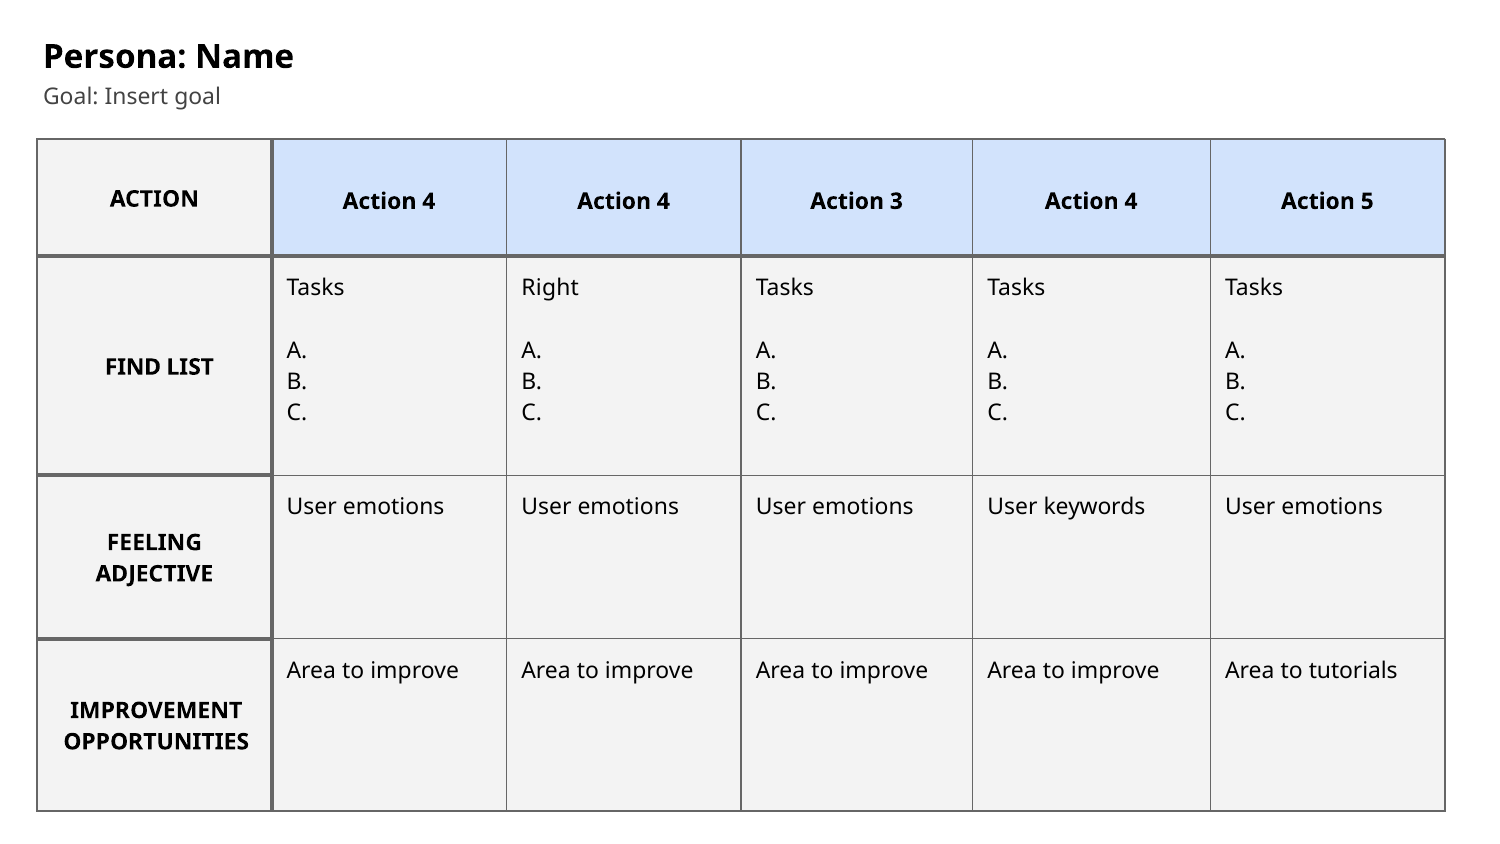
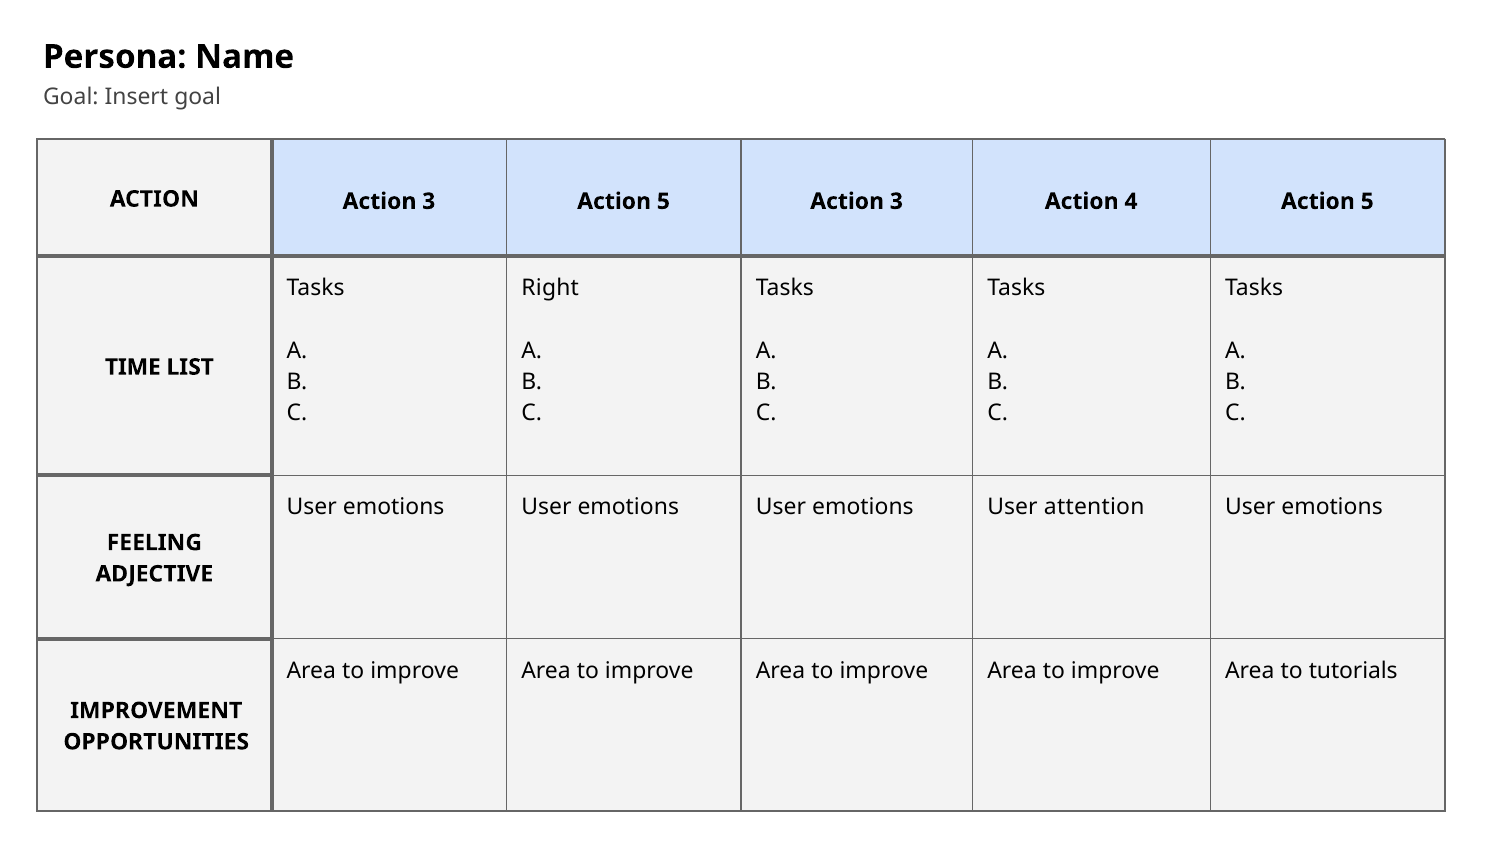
ACTION Action 4: 4 -> 3
4 at (663, 201): 4 -> 5
FIND: FIND -> TIME
keywords: keywords -> attention
